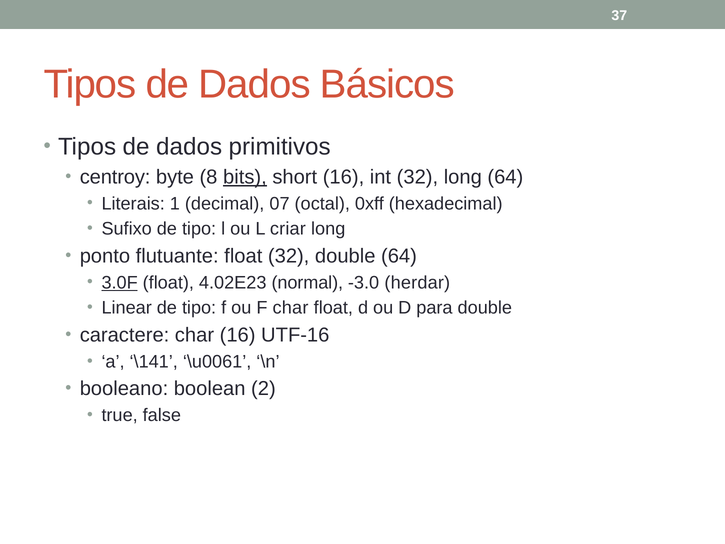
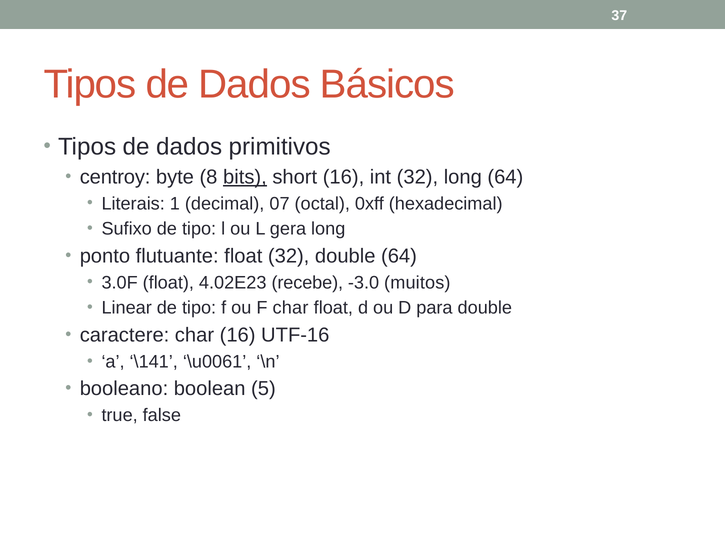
criar: criar -> gera
3.0F underline: present -> none
normal: normal -> recebe
herdar: herdar -> muitos
2: 2 -> 5
